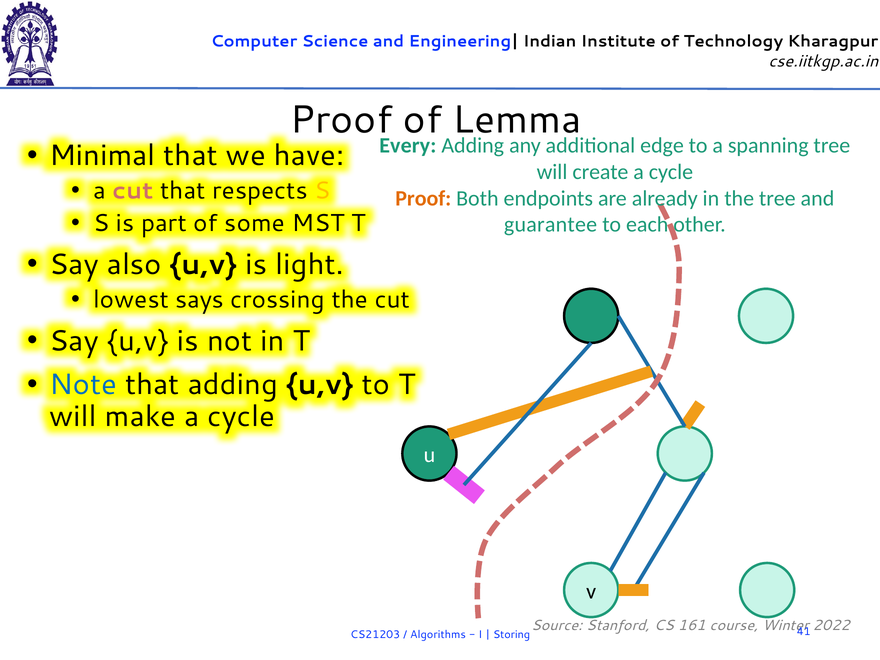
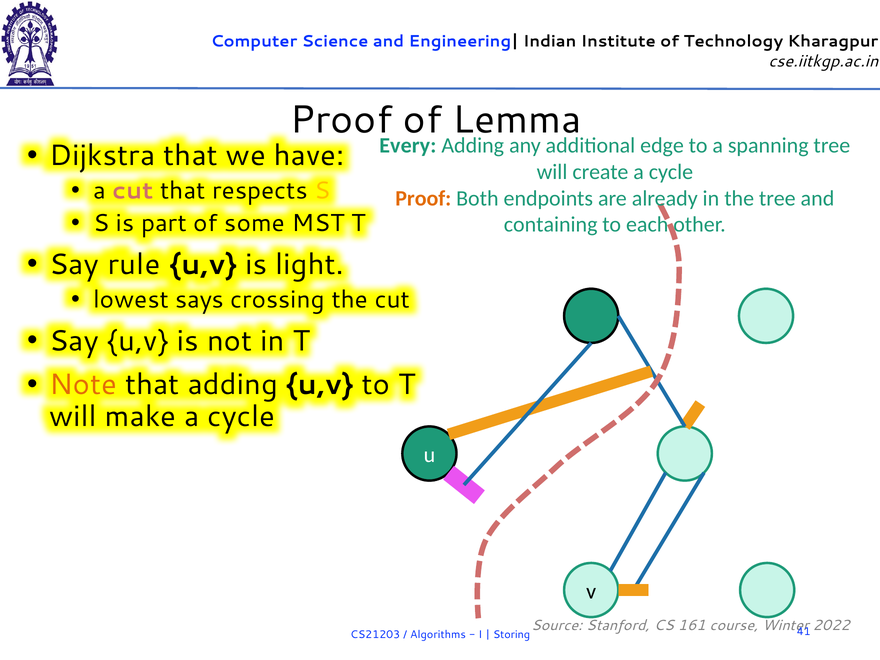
Minimal: Minimal -> Dijkstra
guarantee: guarantee -> containing
also: also -> rule
Note colour: blue -> orange
